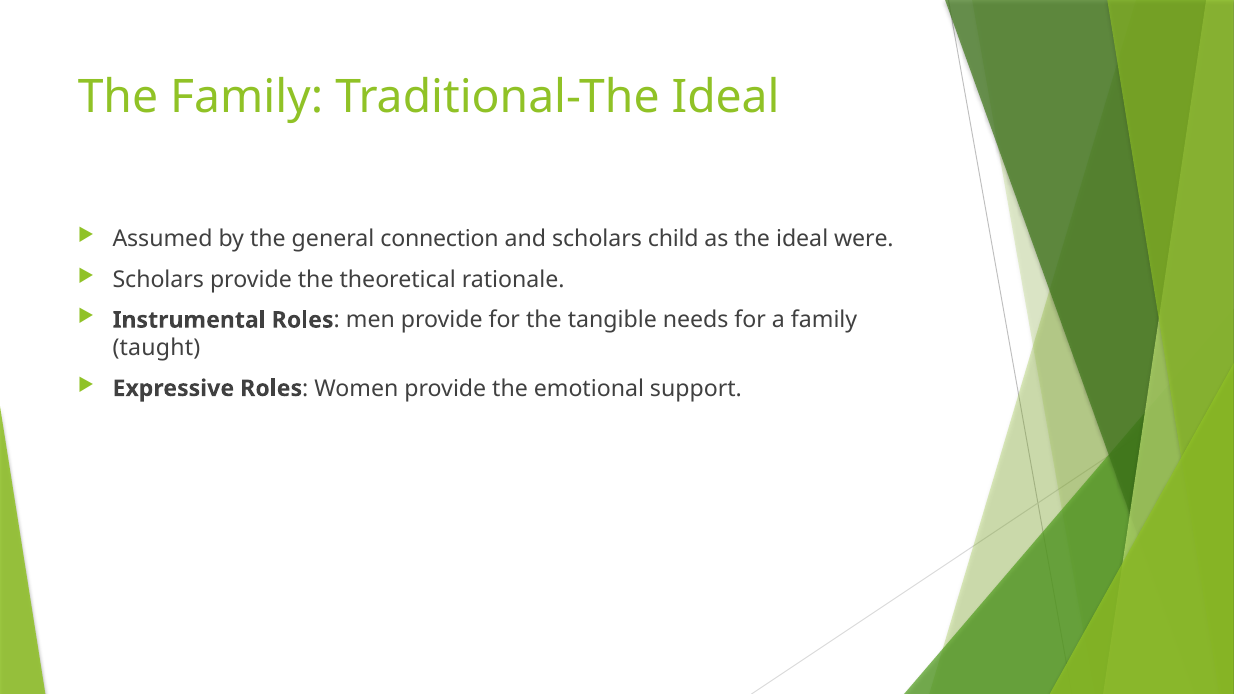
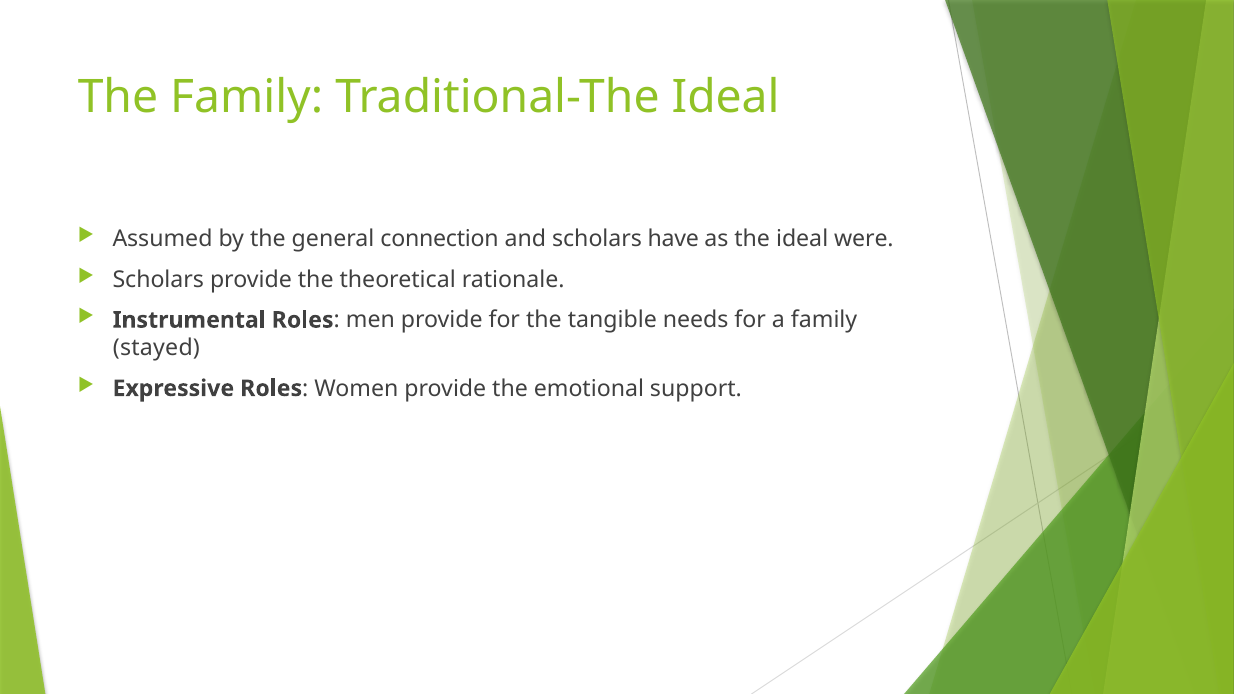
child: child -> have
taught: taught -> stayed
